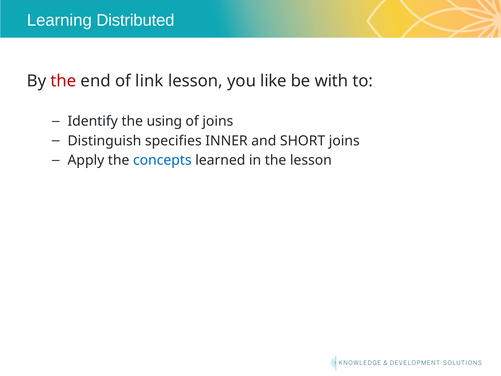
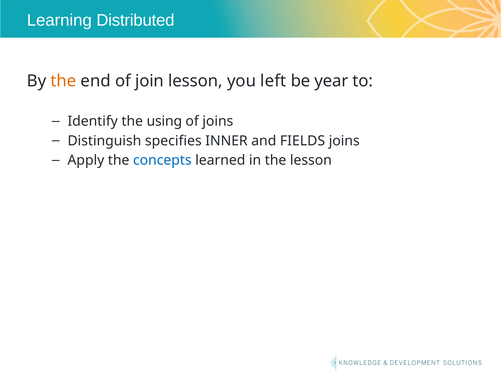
the at (63, 81) colour: red -> orange
link: link -> join
like: like -> left
with: with -> year
SHORT: SHORT -> FIELDS
